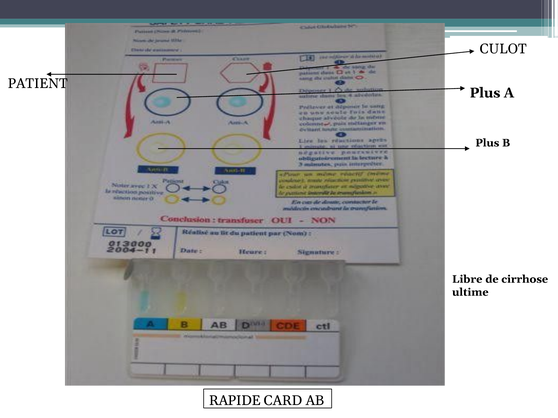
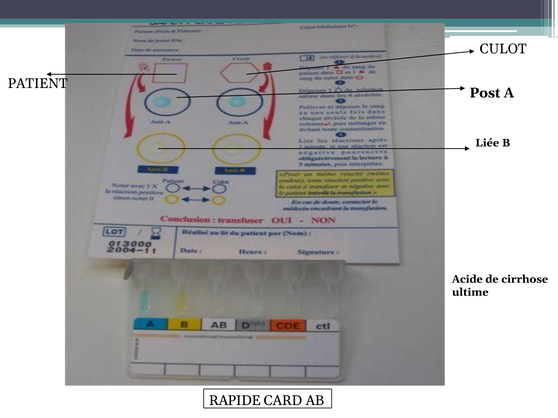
Plus at (485, 93): Plus -> Post
Plus at (487, 143): Plus -> Liée
Libre: Libre -> Acide
